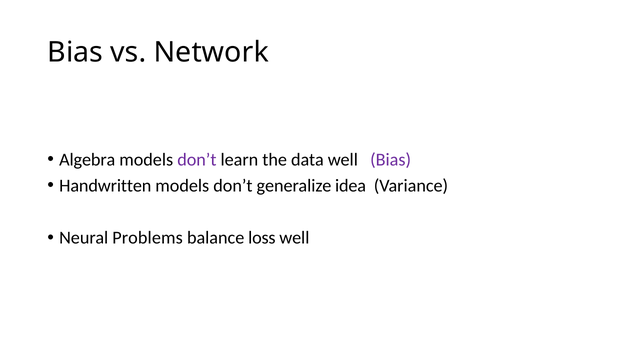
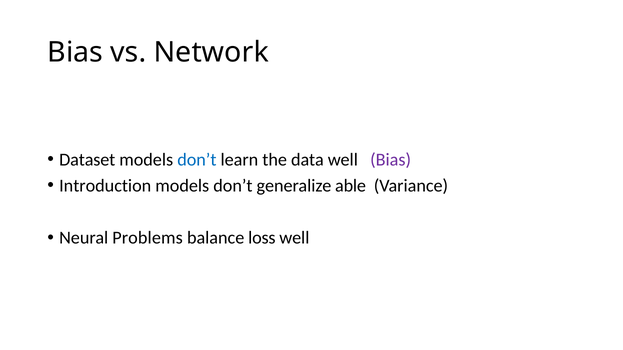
Algebra: Algebra -> Dataset
don’t at (197, 160) colour: purple -> blue
Handwritten: Handwritten -> Introduction
idea: idea -> able
